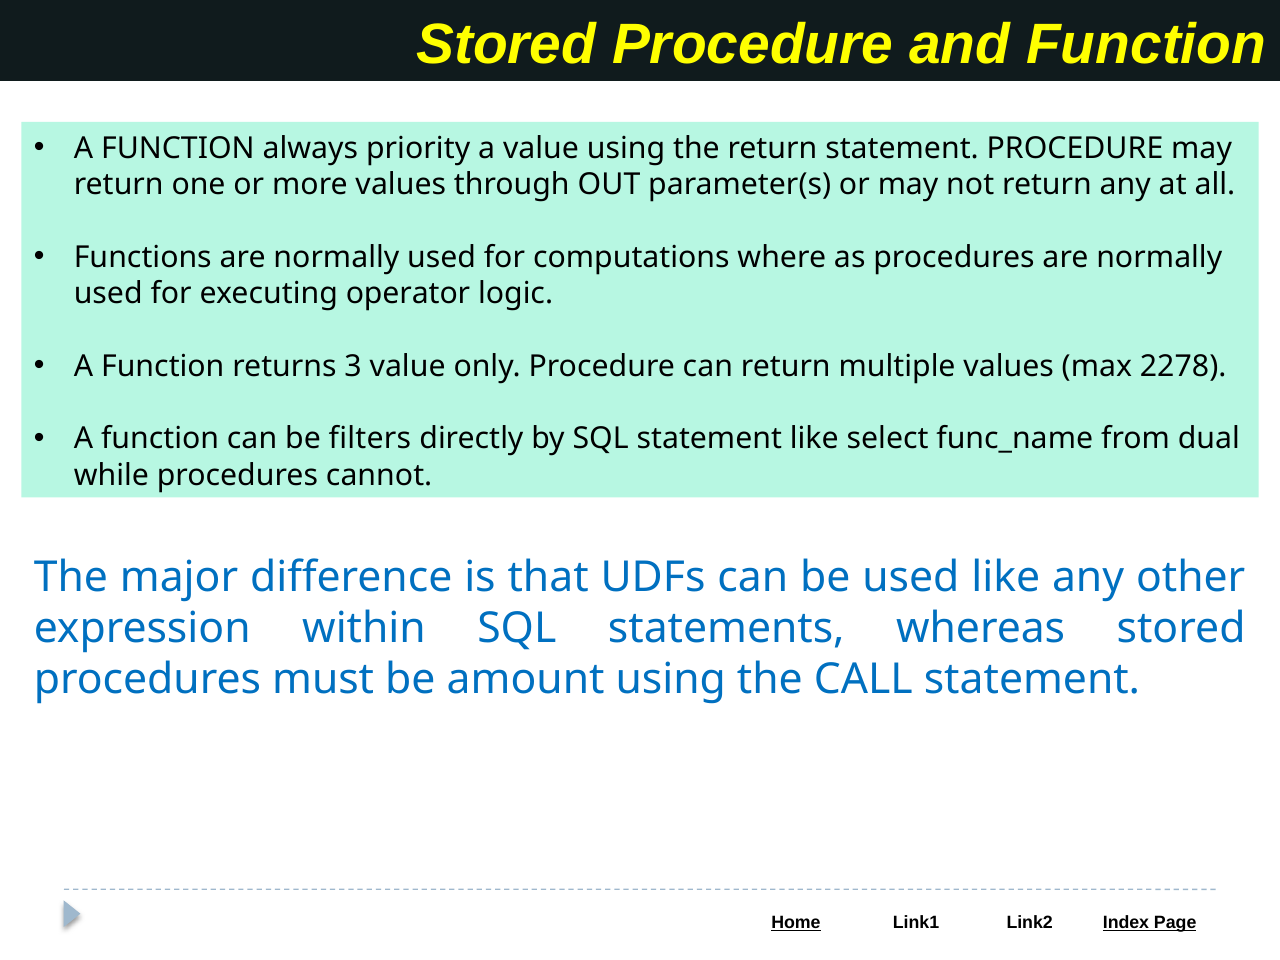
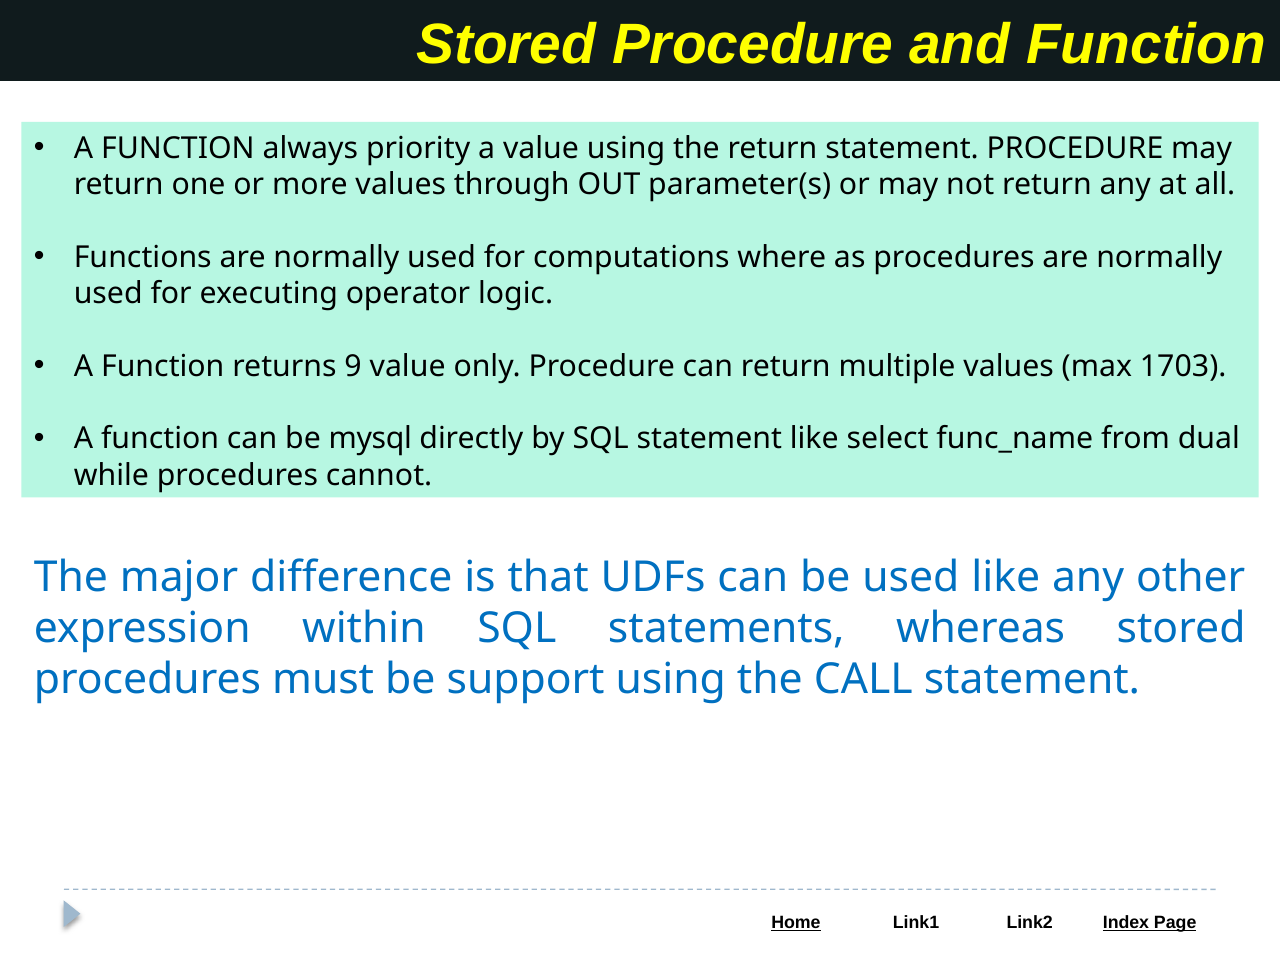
3: 3 -> 9
2278: 2278 -> 1703
filters: filters -> mysql
amount: amount -> support
